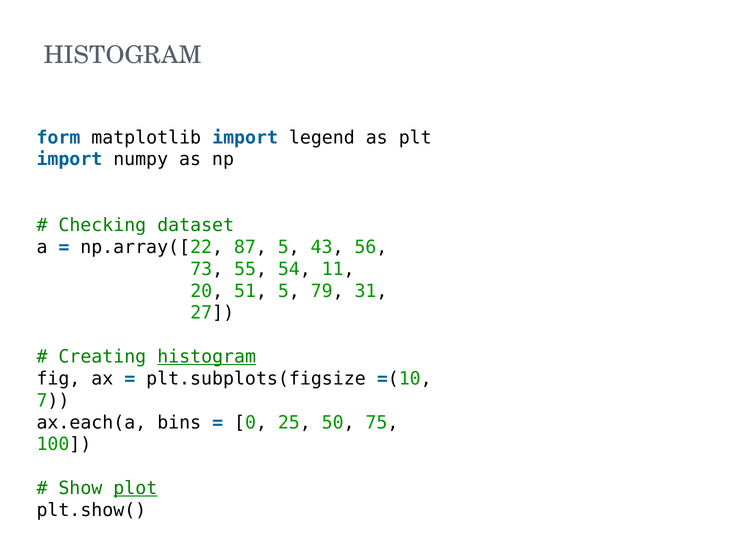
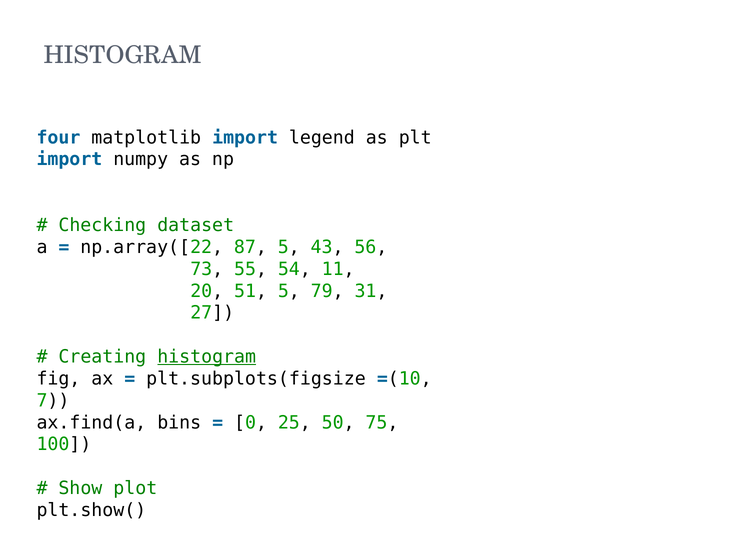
form: form -> four
ax.each(a: ax.each(a -> ax.find(a
plot underline: present -> none
